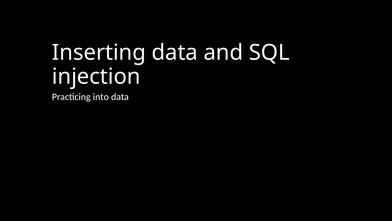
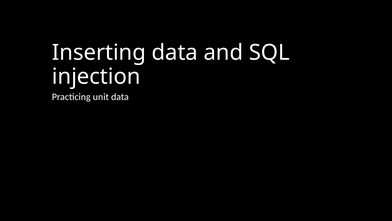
into: into -> unit
